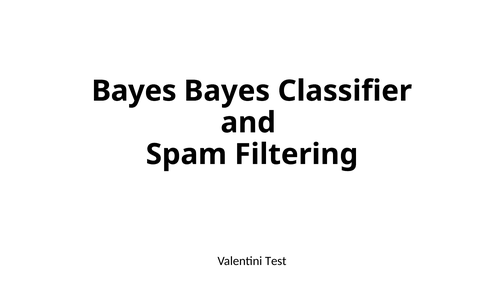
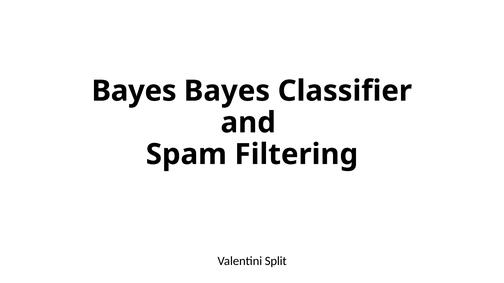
Test: Test -> Split
